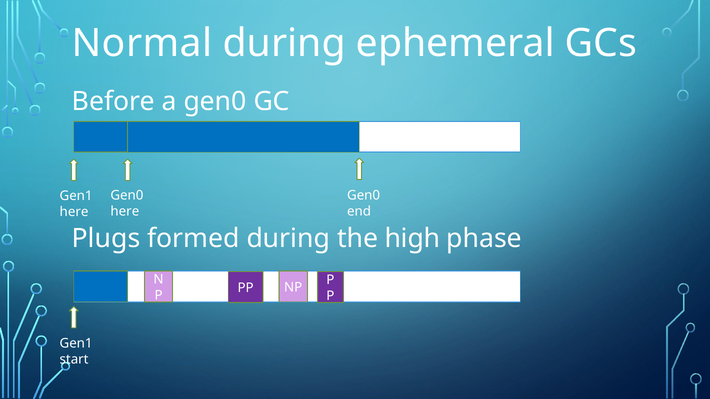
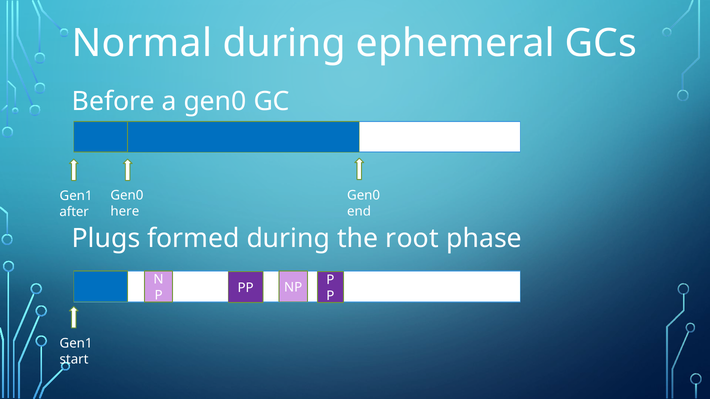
here at (74, 212): here -> after
high: high -> root
